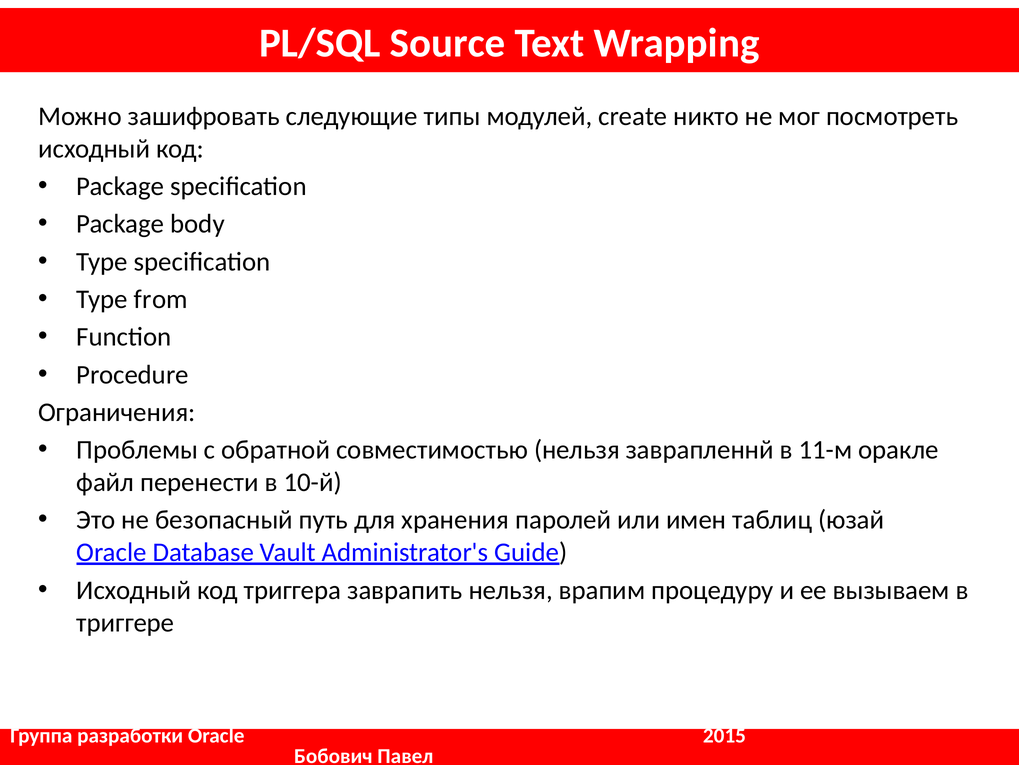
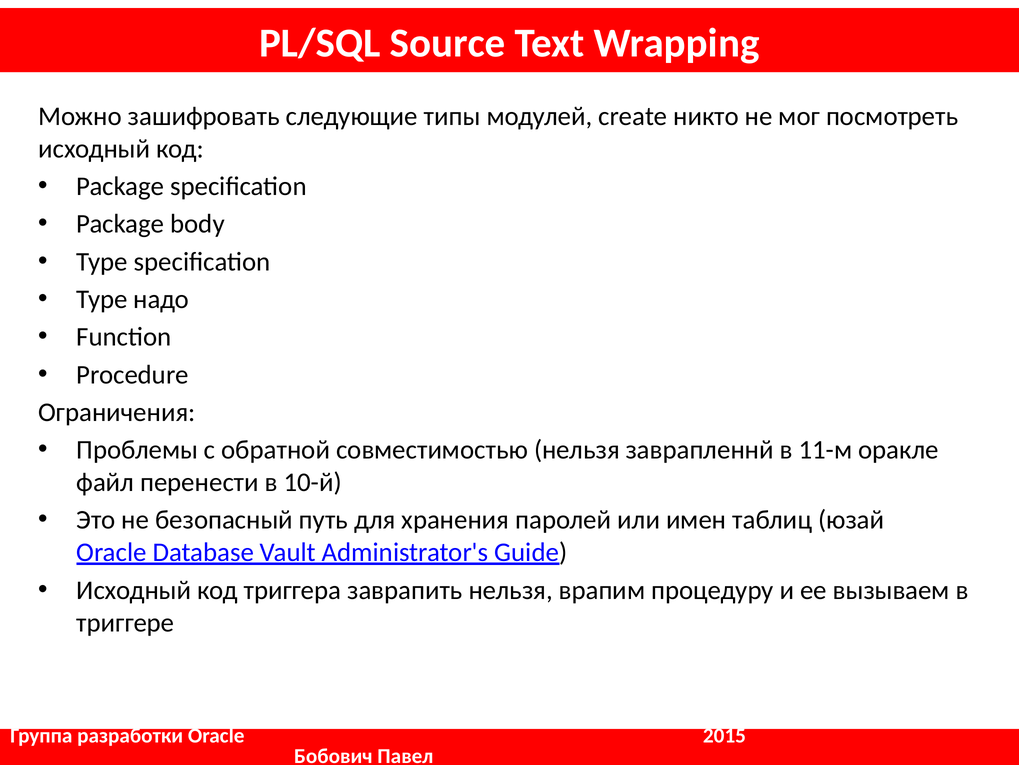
from: from -> надо
